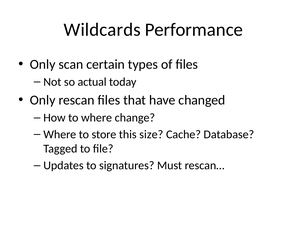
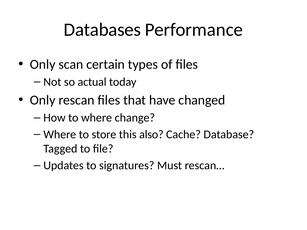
Wildcards: Wildcards -> Databases
size: size -> also
